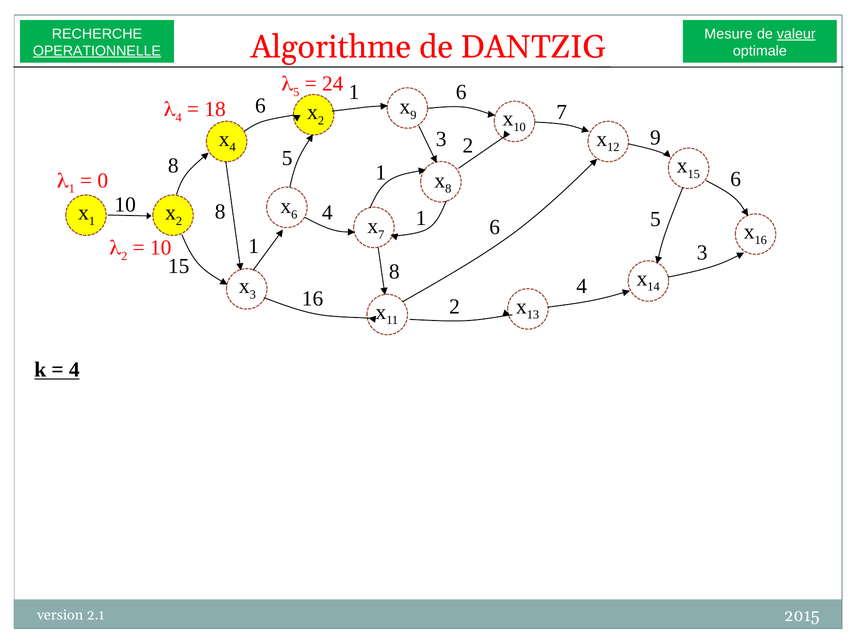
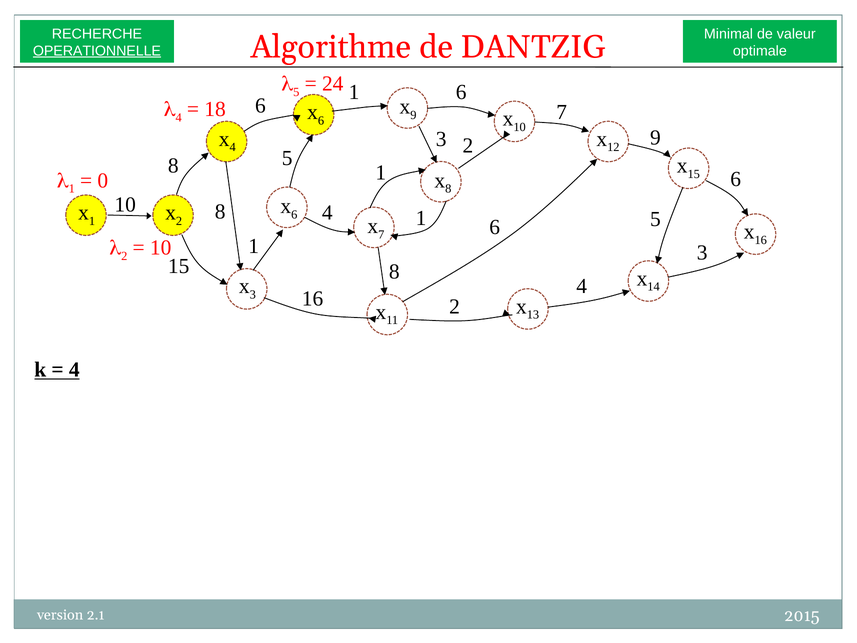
Mesure: Mesure -> Minimal
valeur underline: present -> none
2 at (321, 121): 2 -> 6
